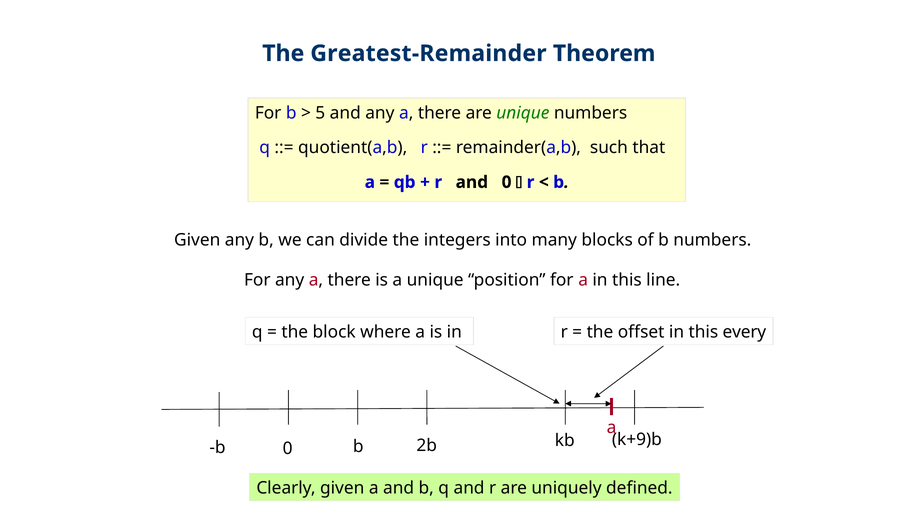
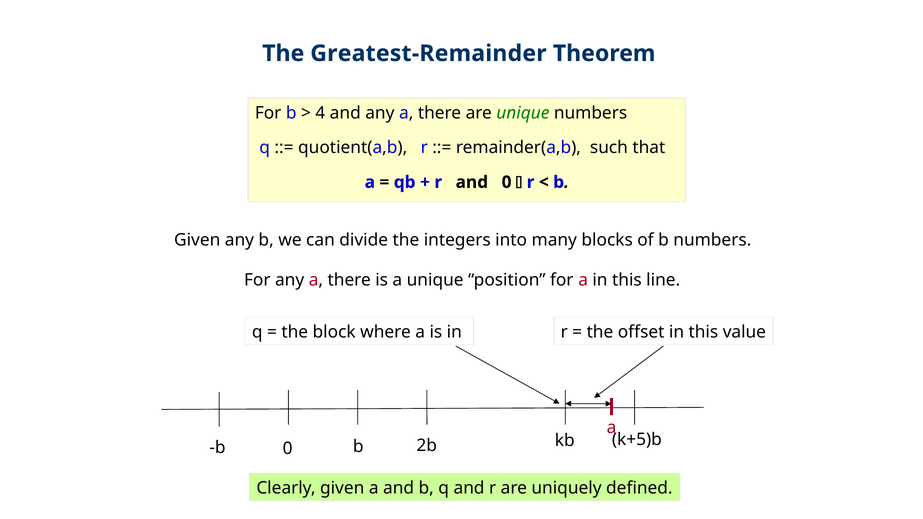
5: 5 -> 4
every: every -> value
k+9)b: k+9)b -> k+5)b
